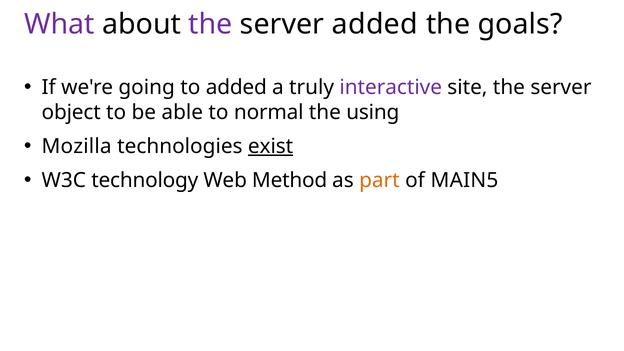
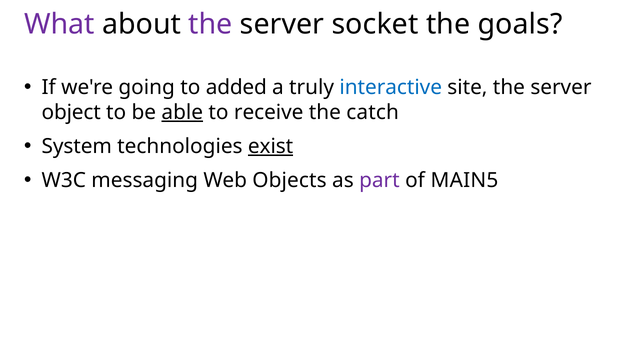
server added: added -> socket
interactive colour: purple -> blue
able underline: none -> present
normal: normal -> receive
using: using -> catch
Mozilla: Mozilla -> System
technology: technology -> messaging
Method: Method -> Objects
part colour: orange -> purple
